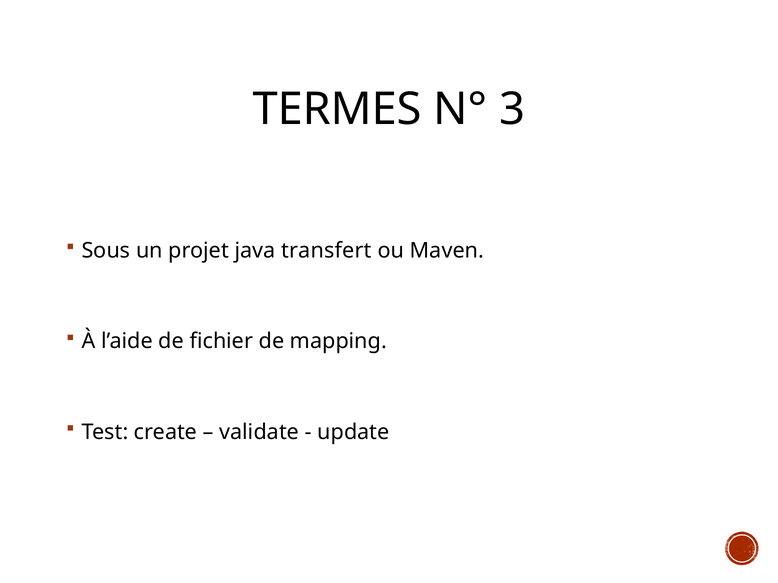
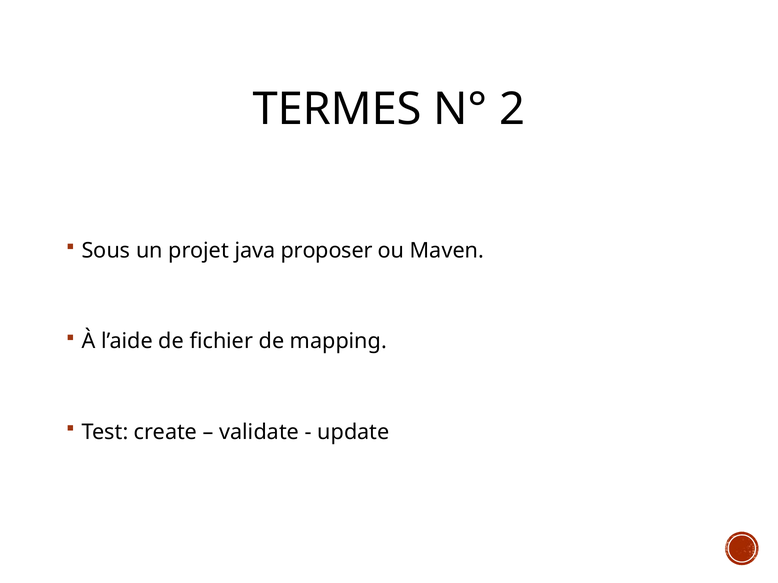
3: 3 -> 2
transfert: transfert -> proposer
